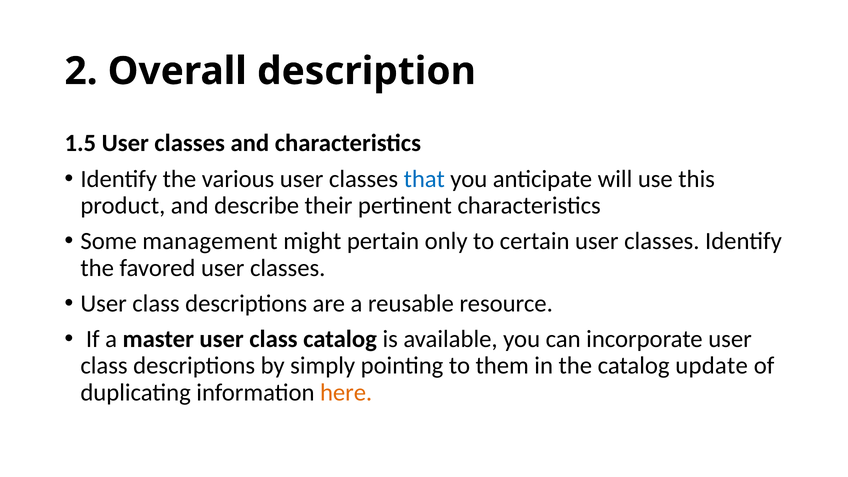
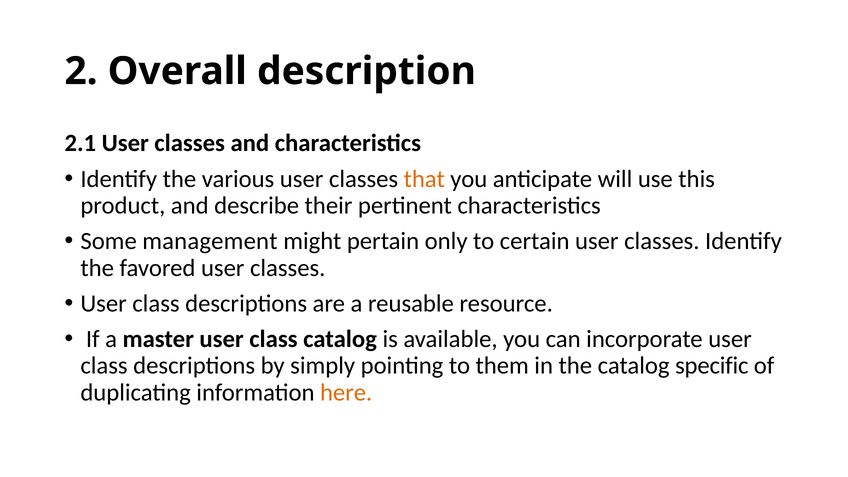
1.5: 1.5 -> 2.1
that colour: blue -> orange
update: update -> specific
